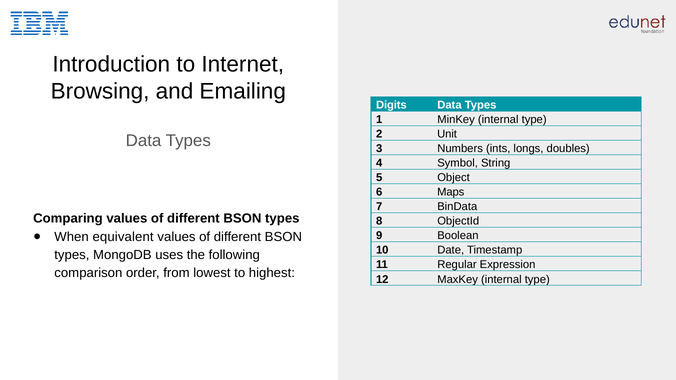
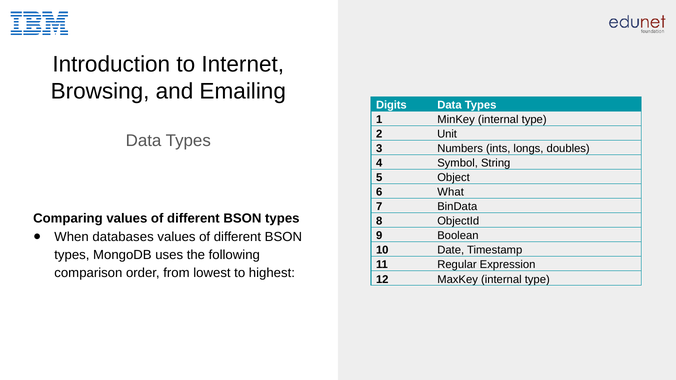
Maps: Maps -> What
equivalent: equivalent -> databases
